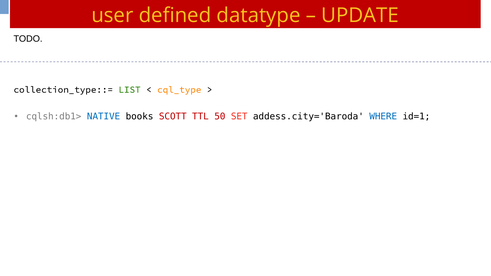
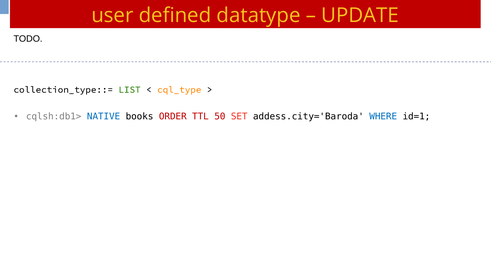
SCOTT: SCOTT -> ORDER
